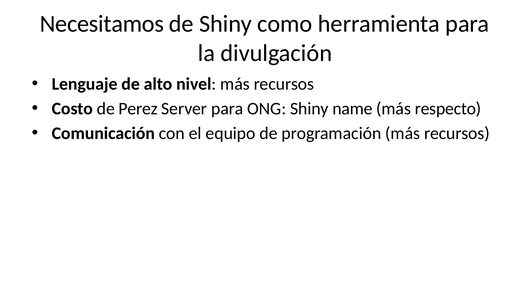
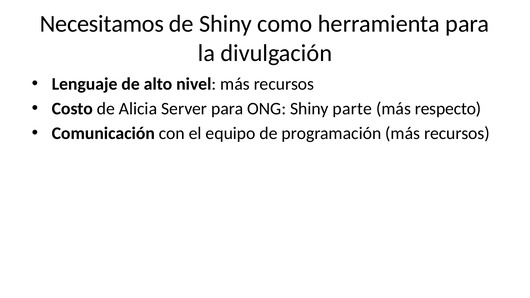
Perez: Perez -> Alicia
name: name -> parte
